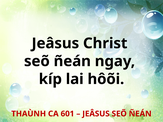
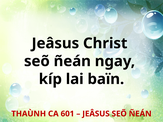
hôõi: hôõi -> baïn
